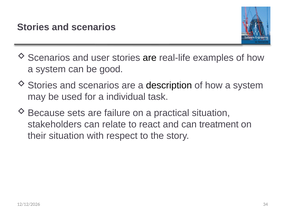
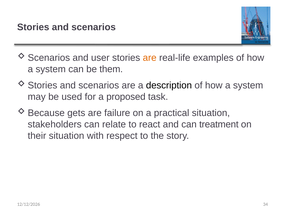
are at (150, 58) colour: black -> orange
good: good -> them
individual: individual -> proposed
sets: sets -> gets
